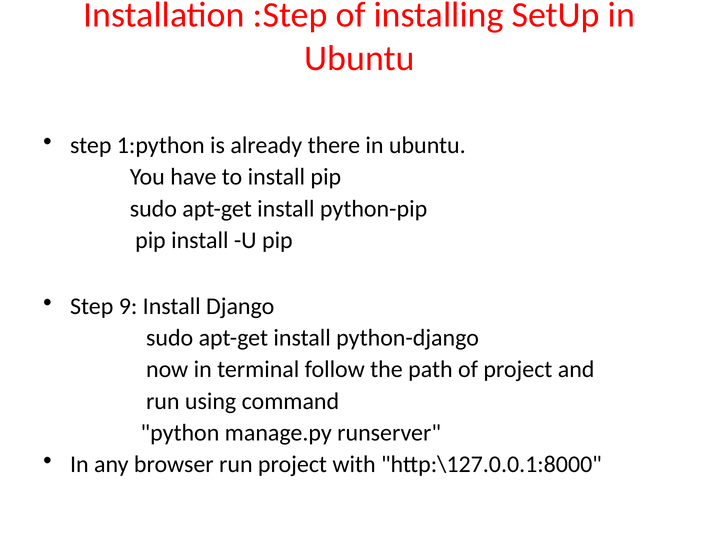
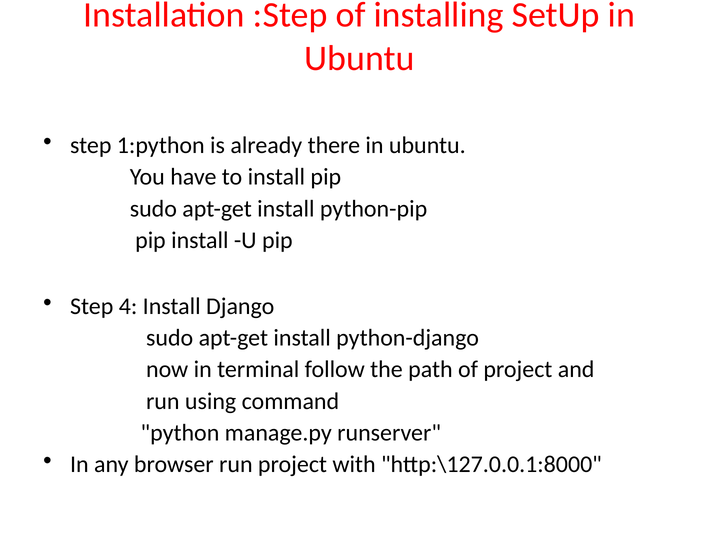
9: 9 -> 4
